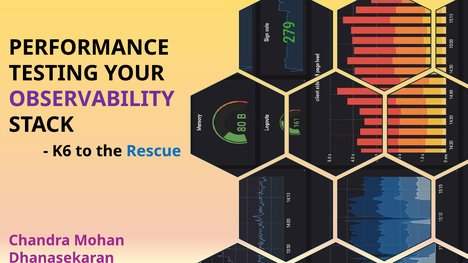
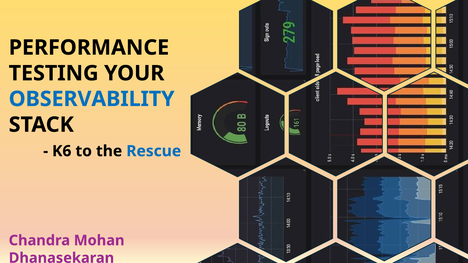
OBSERVABILITY colour: purple -> blue
